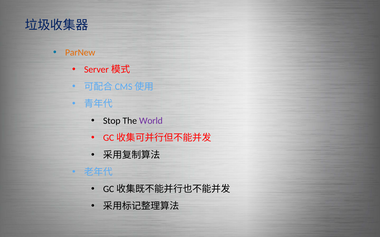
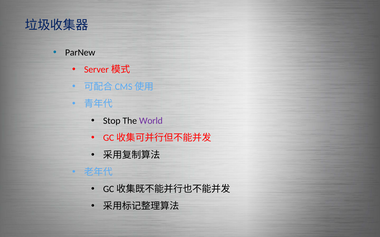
ParNew colour: orange -> black
